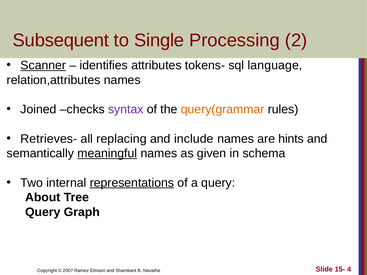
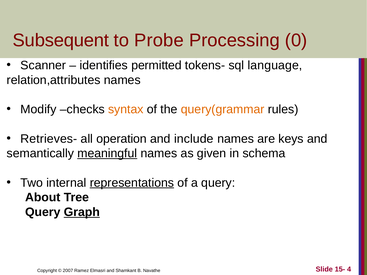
Single: Single -> Probe
2: 2 -> 0
Scanner underline: present -> none
attributes: attributes -> permitted
Joined: Joined -> Modify
syntax colour: purple -> orange
replacing: replacing -> operation
hints: hints -> keys
Graph underline: none -> present
